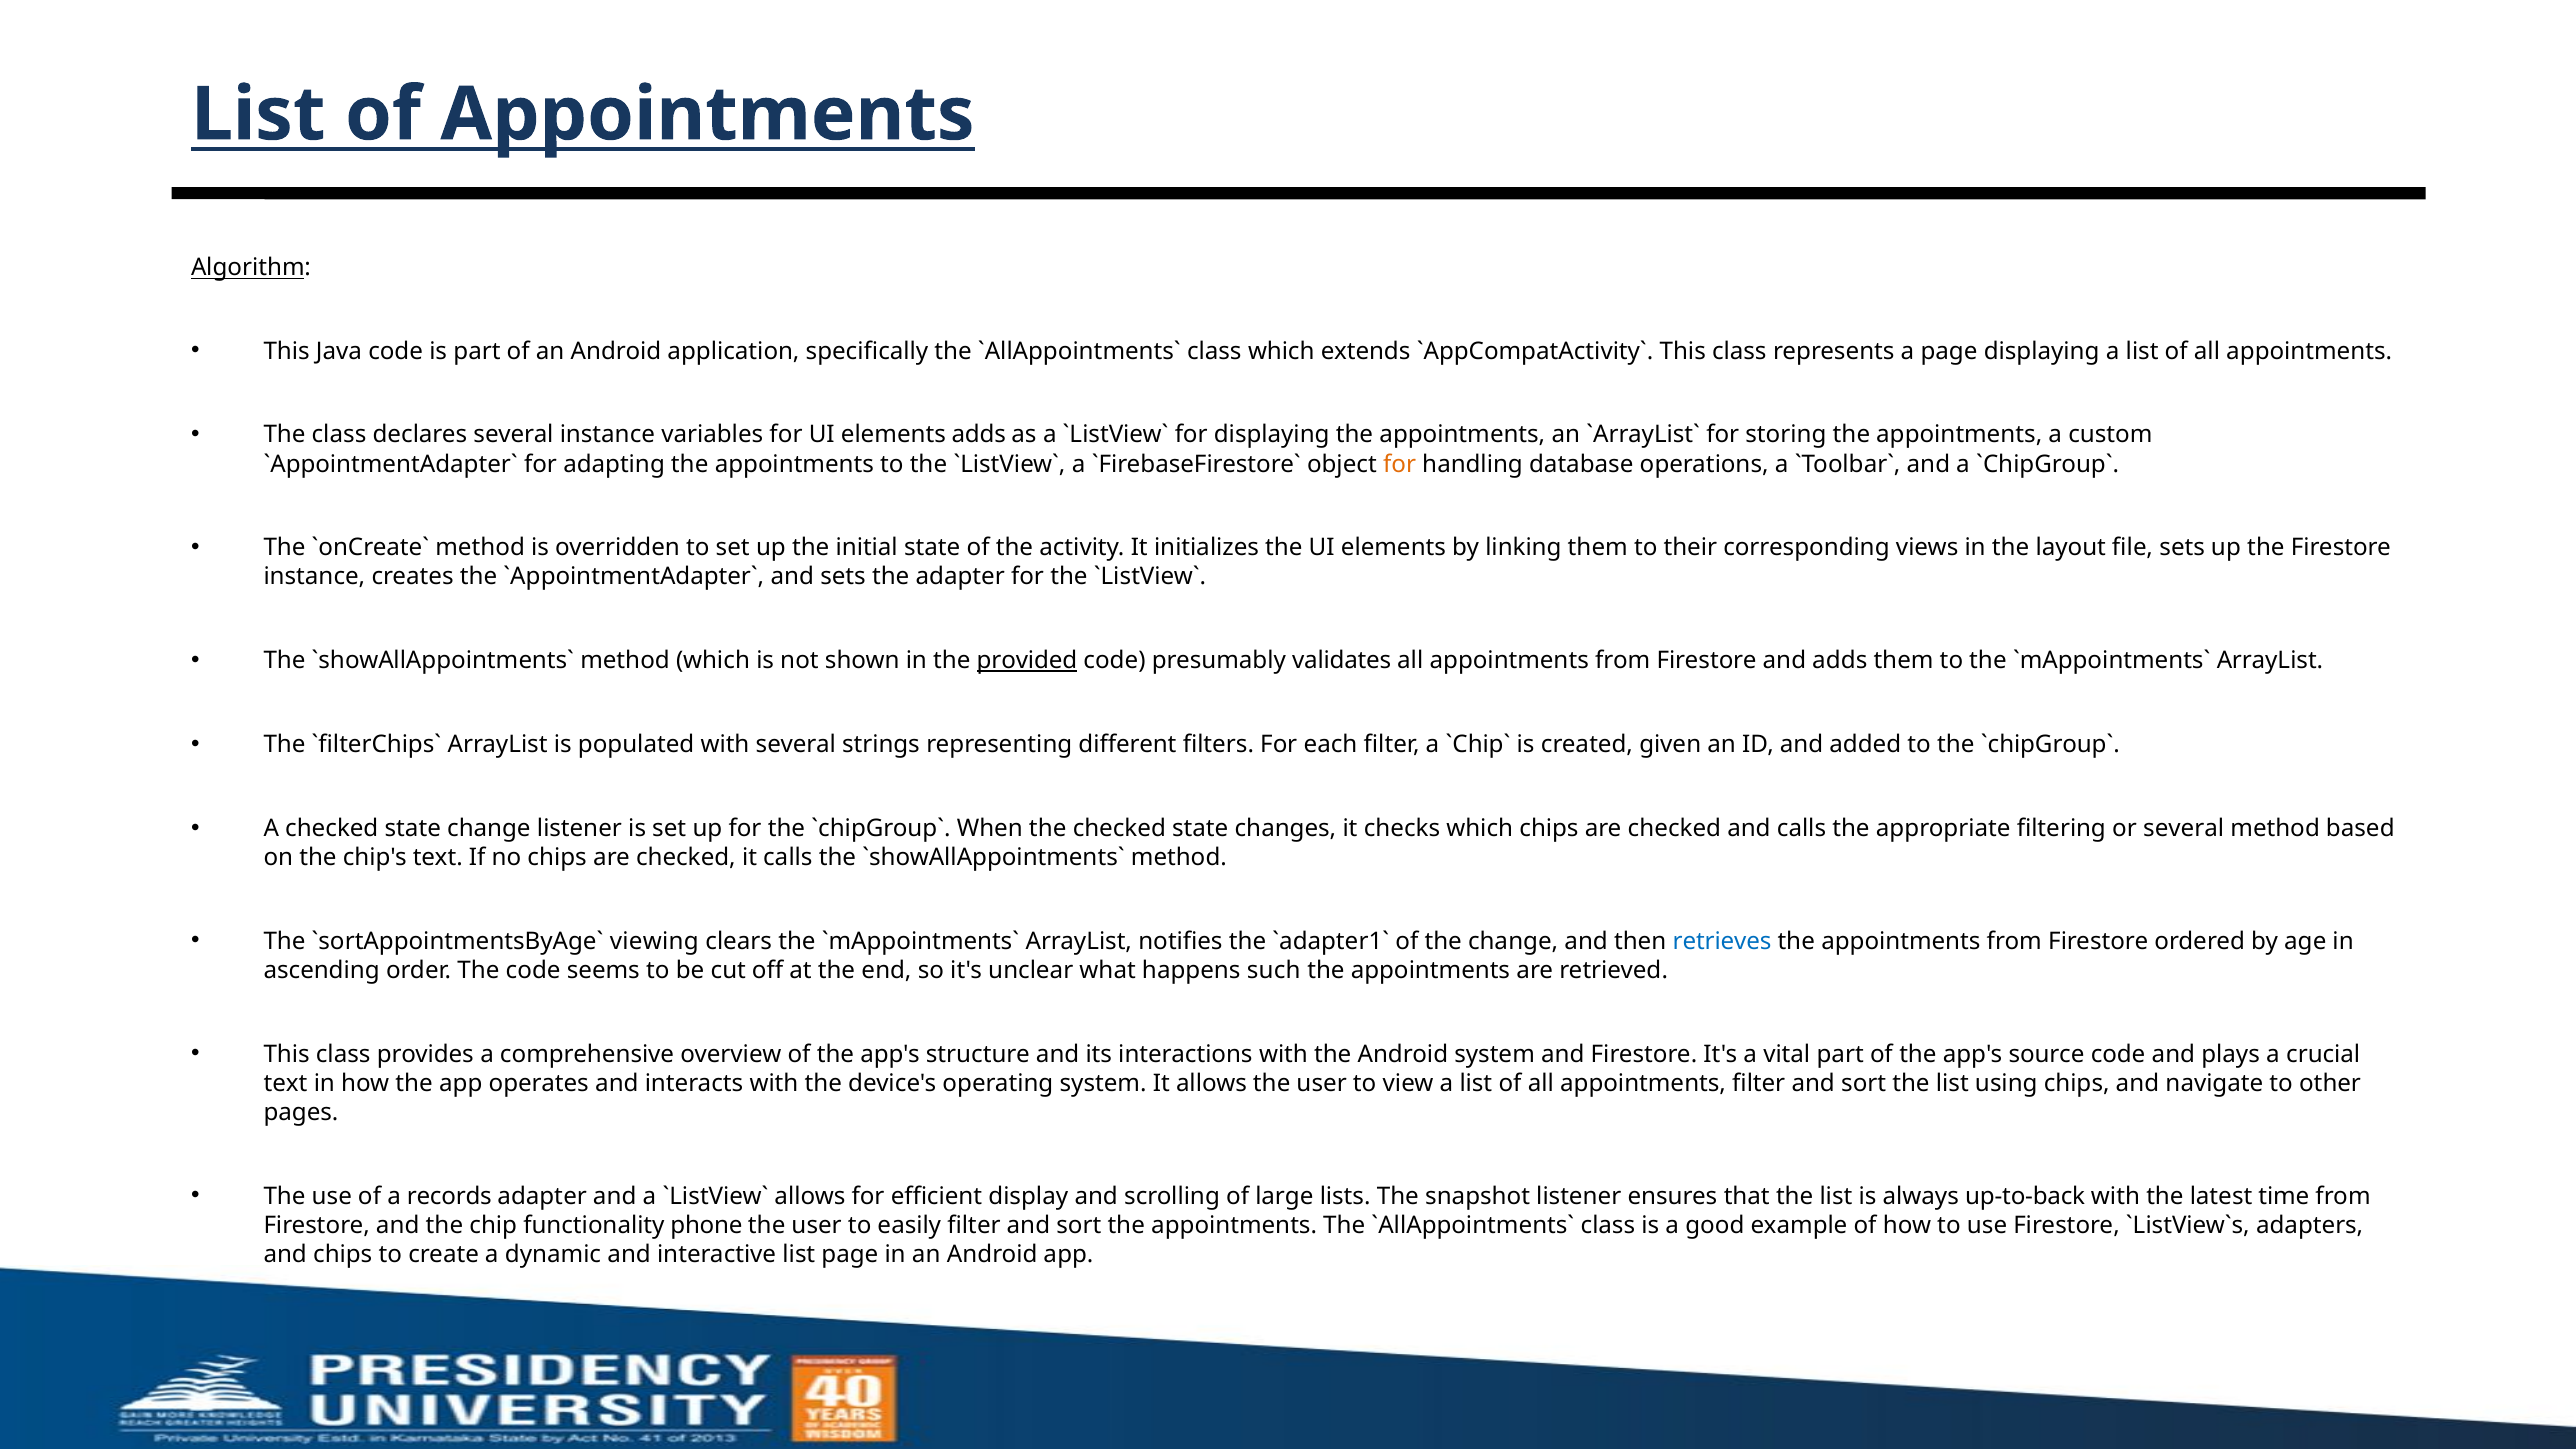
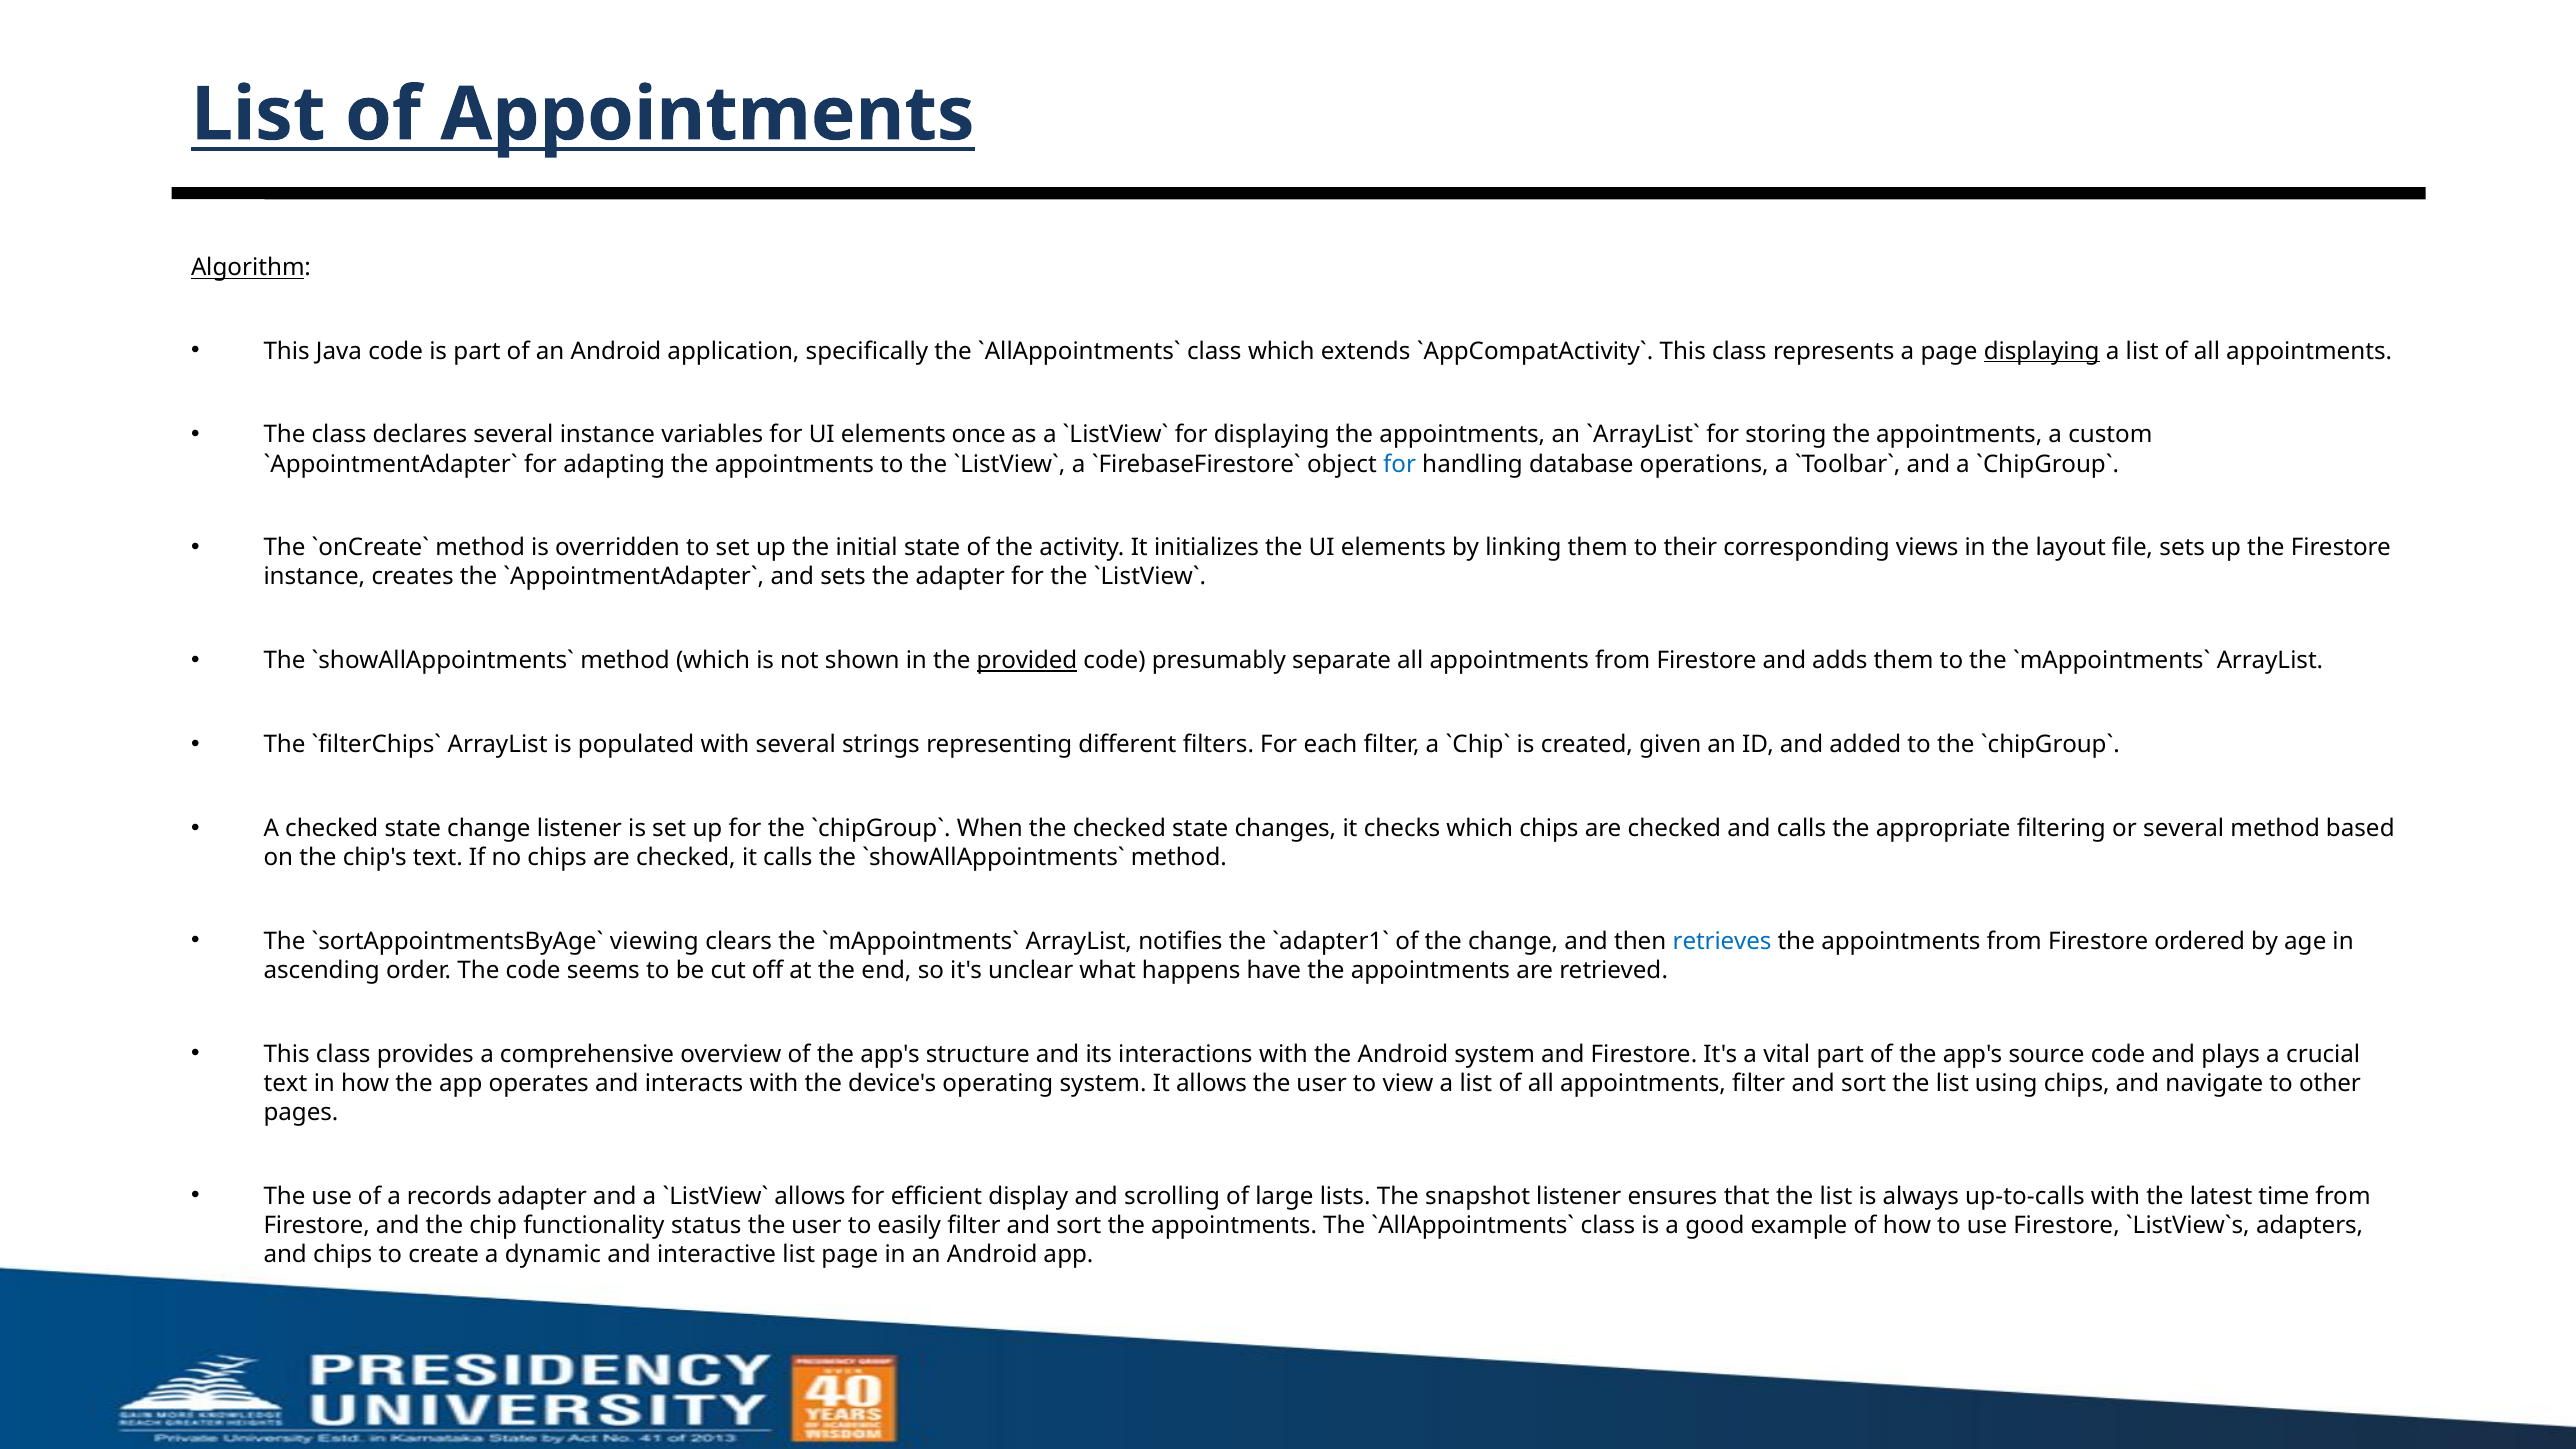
displaying at (2042, 351) underline: none -> present
elements adds: adds -> once
for at (1400, 464) colour: orange -> blue
validates: validates -> separate
such: such -> have
up-to-back: up-to-back -> up-to-calls
phone: phone -> status
